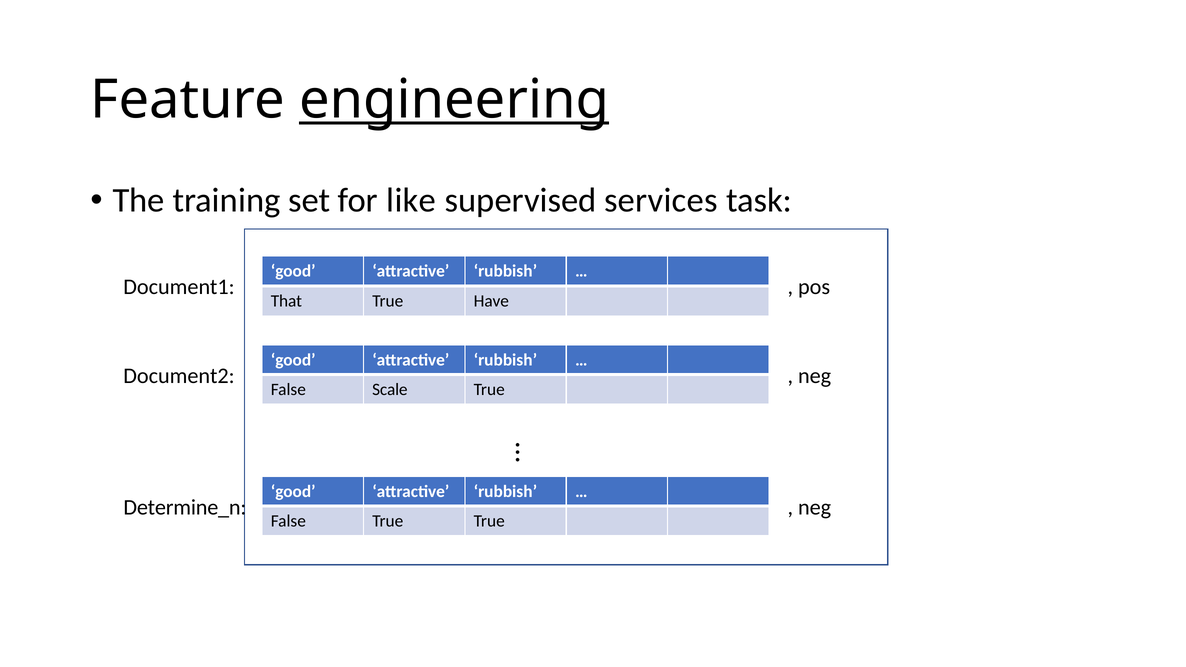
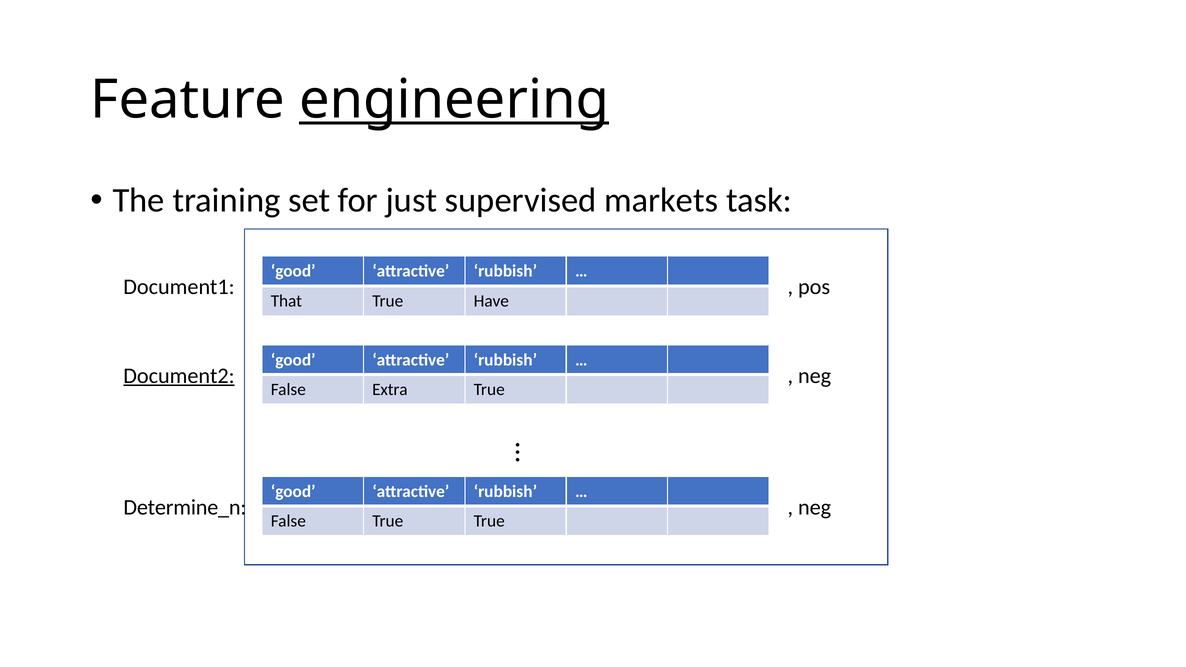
like: like -> just
services: services -> markets
Document2 underline: none -> present
Scale: Scale -> Extra
